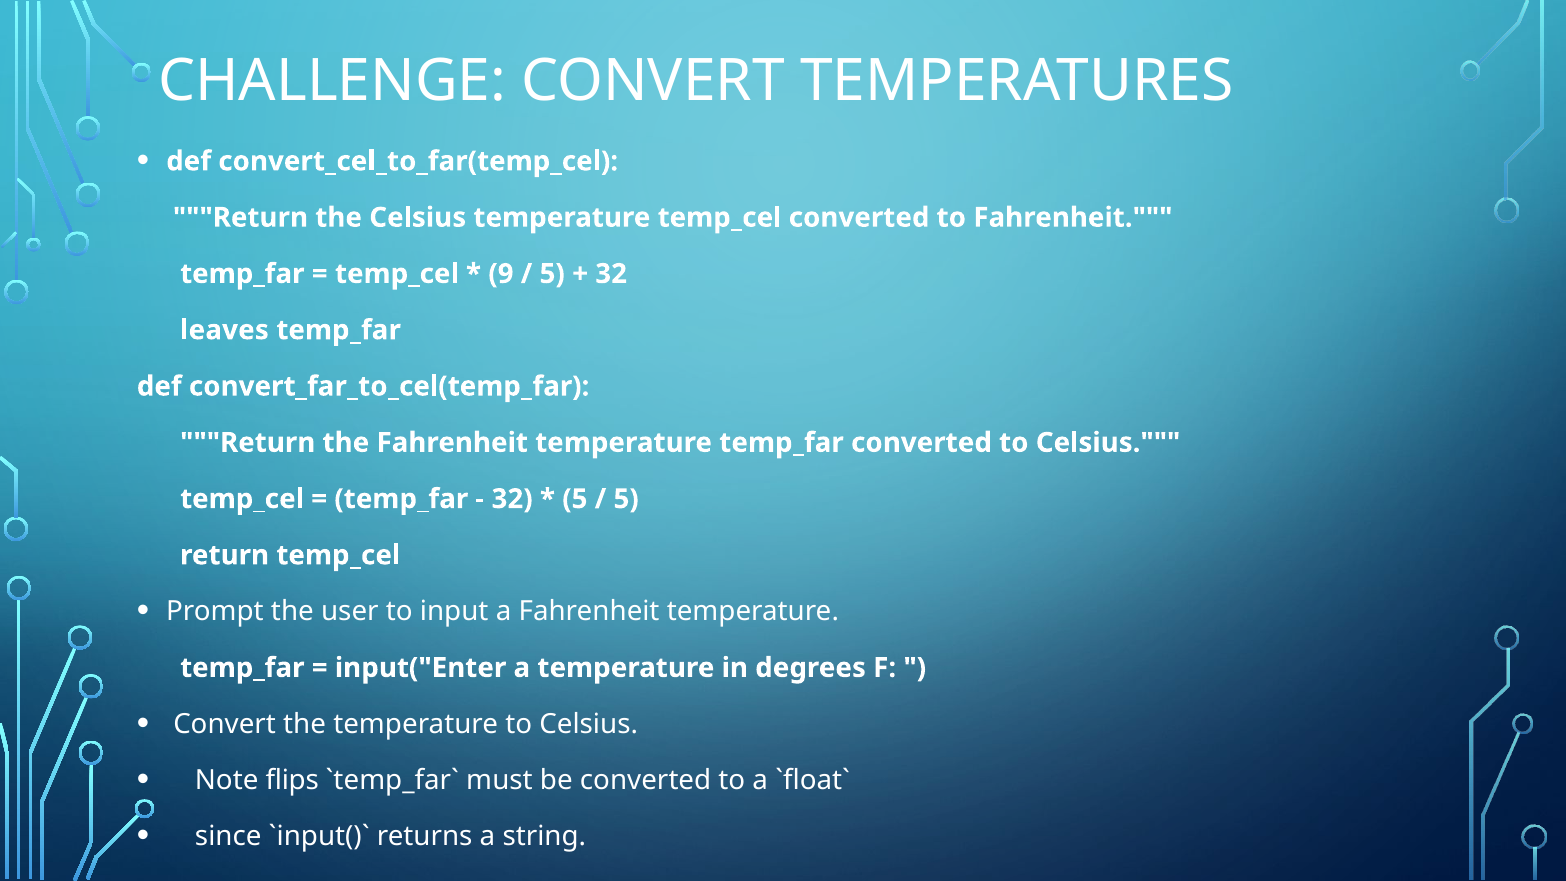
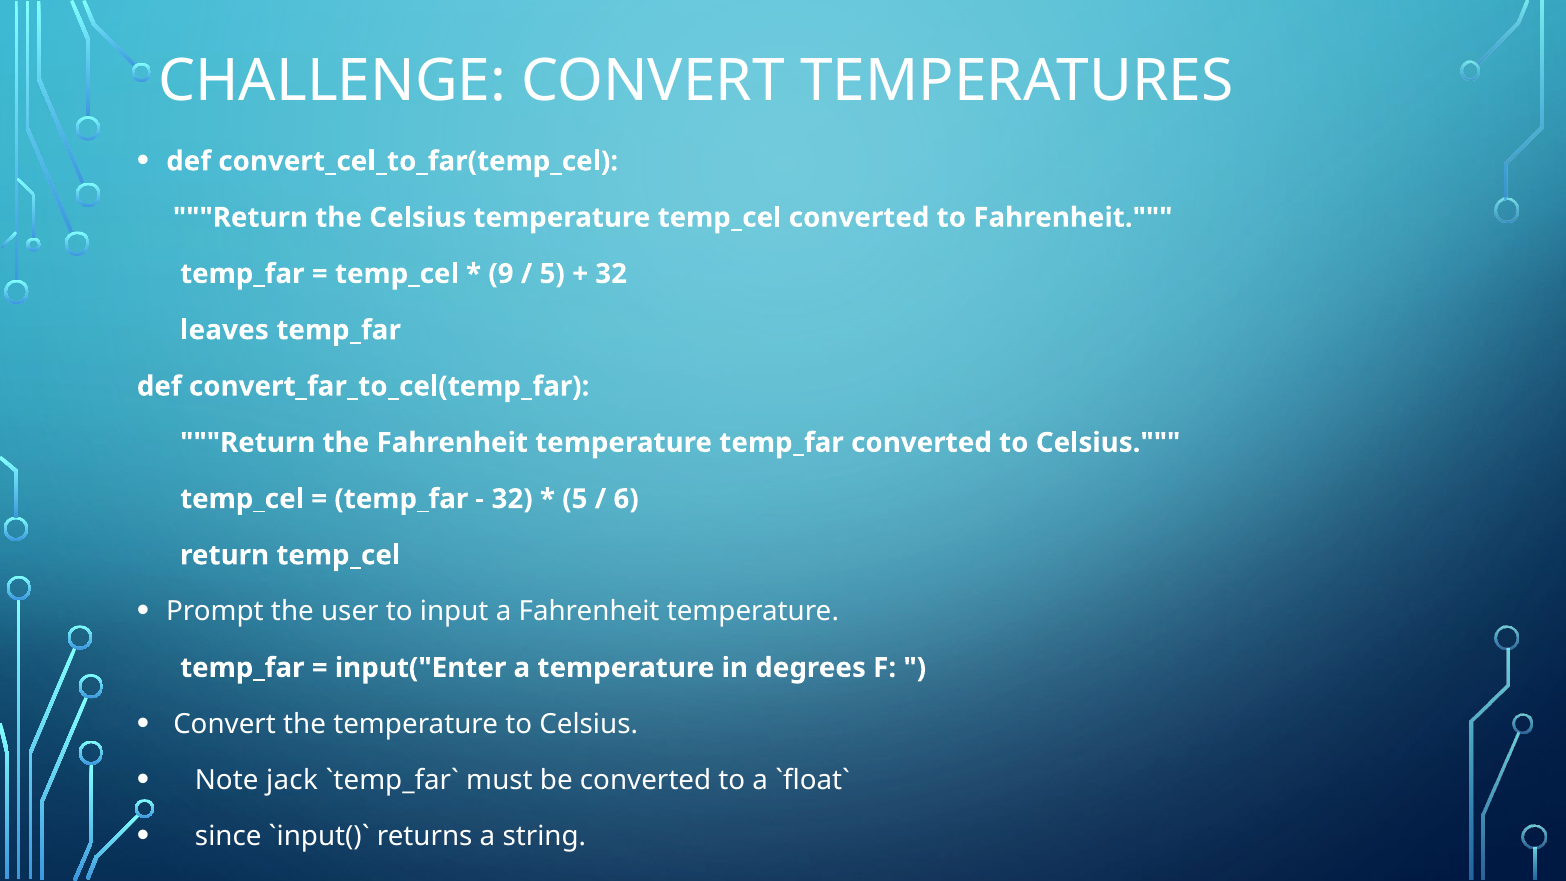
5 at (626, 499): 5 -> 6
flips: flips -> jack
